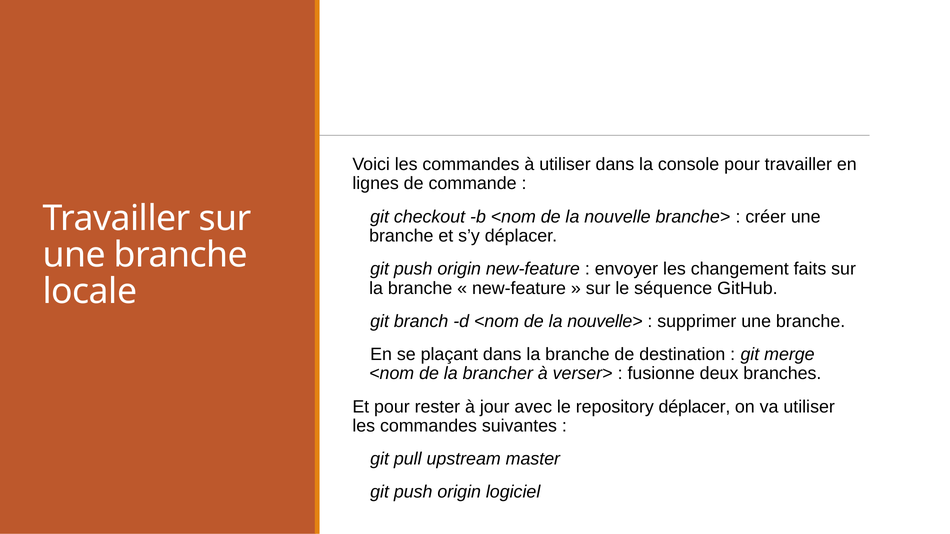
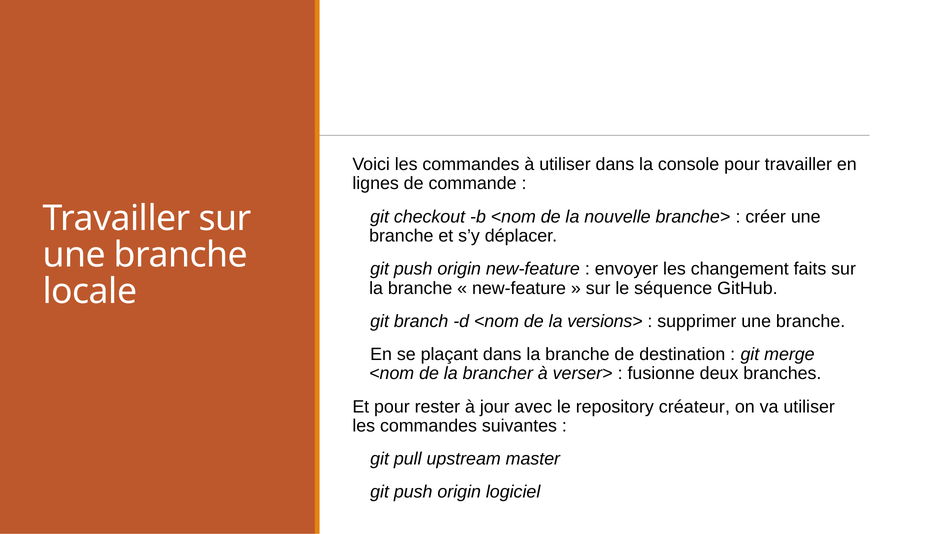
nouvelle>: nouvelle> -> versions>
repository déplacer: déplacer -> créateur
